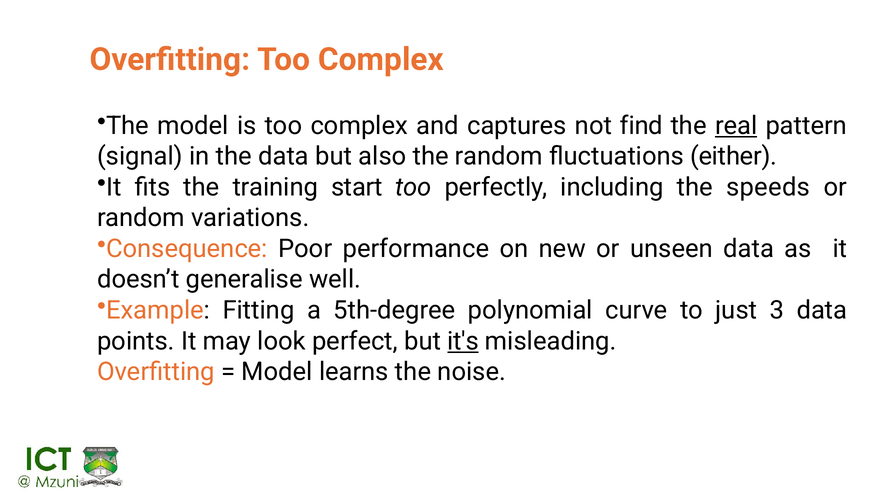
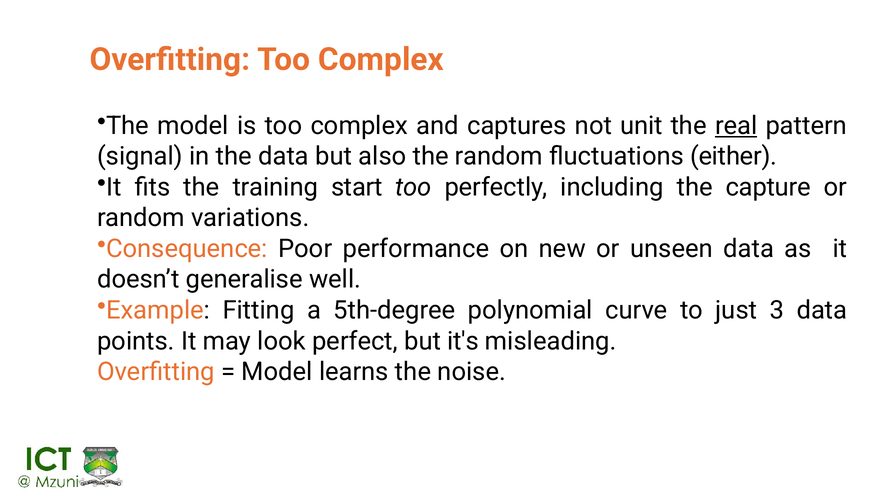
find: find -> unit
speeds: speeds -> capture
it's underline: present -> none
